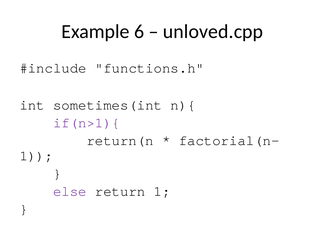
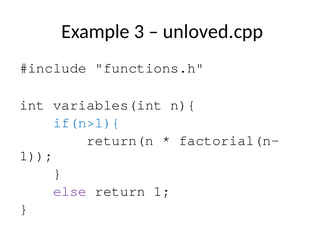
6: 6 -> 3
sometimes(int: sometimes(int -> variables(int
if(n>1){ colour: purple -> blue
